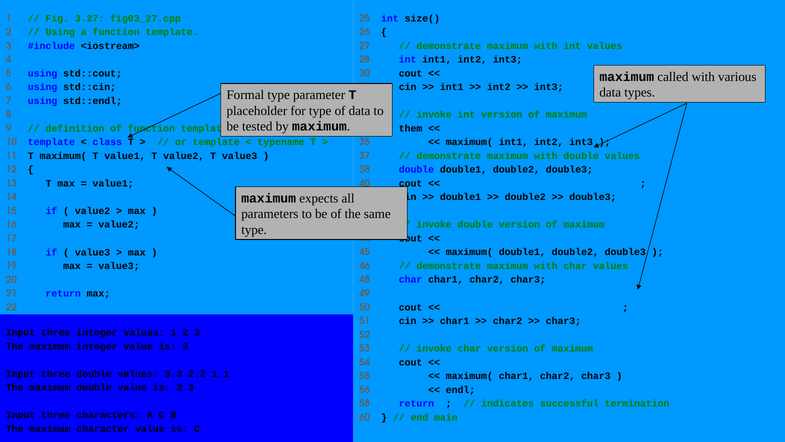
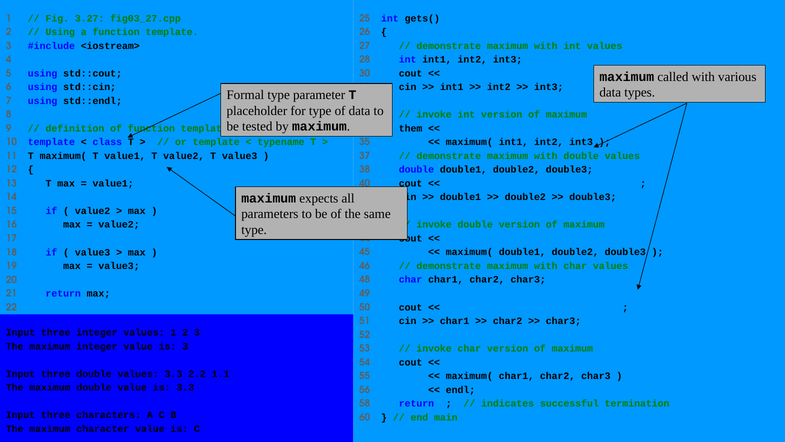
size(: size( -> gets(
